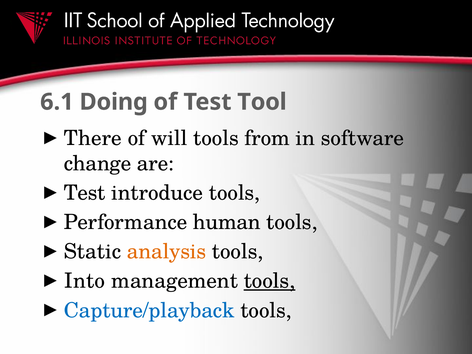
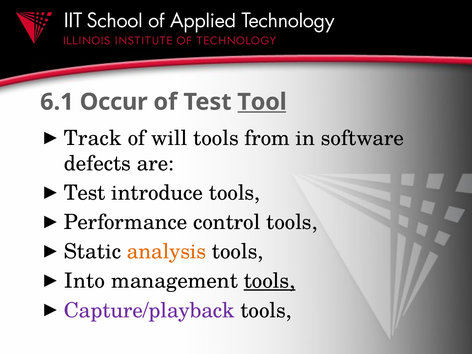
Doing: Doing -> Occur
Tool underline: none -> present
There: There -> Track
change: change -> defects
human: human -> control
Capture/playback colour: blue -> purple
